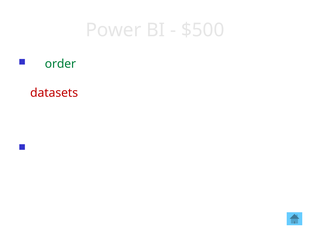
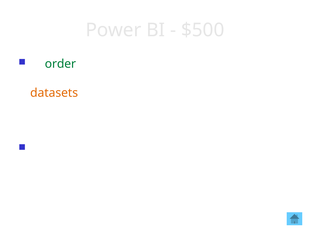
datasets colour: red -> orange
